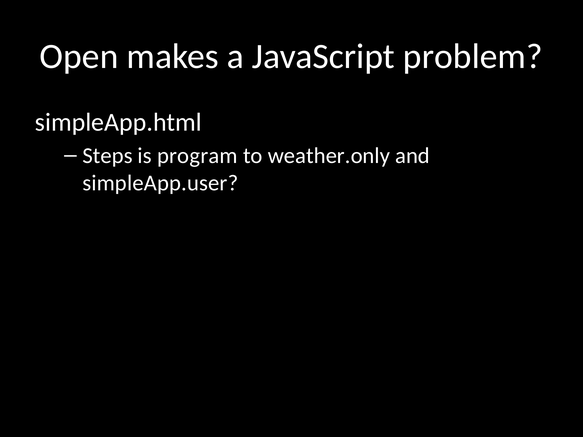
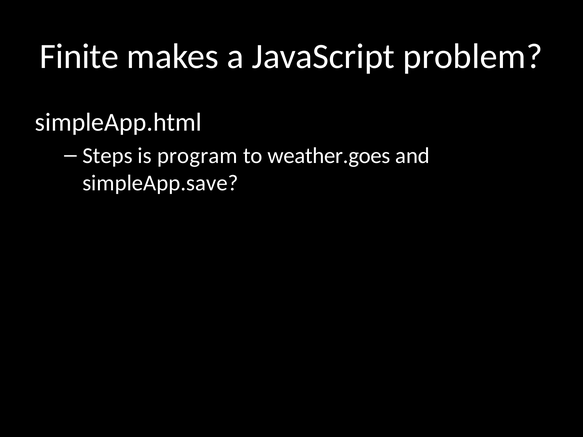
Open: Open -> Finite
weather.only: weather.only -> weather.goes
simpleApp.user: simpleApp.user -> simpleApp.save
